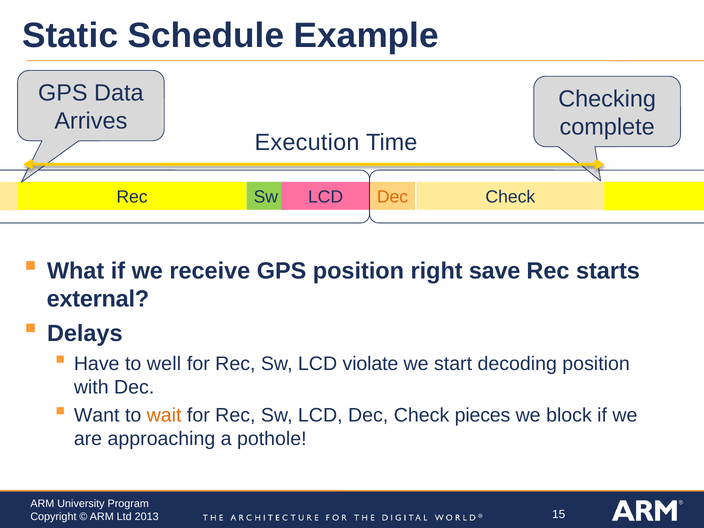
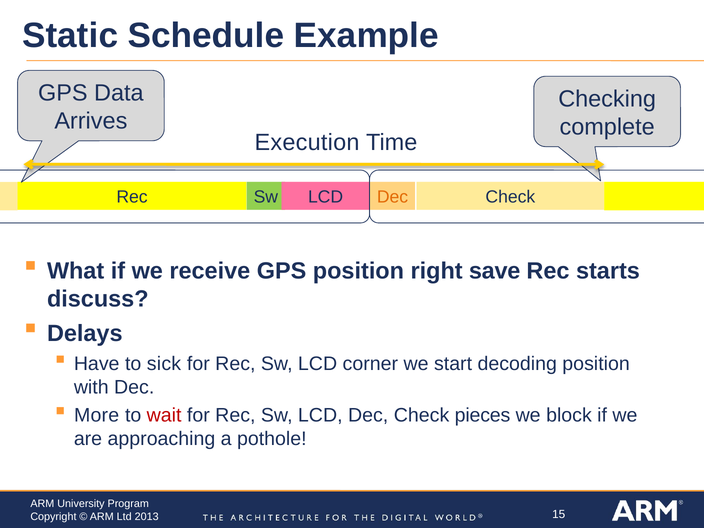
external: external -> discuss
well: well -> sick
violate: violate -> corner
Want: Want -> More
wait colour: orange -> red
